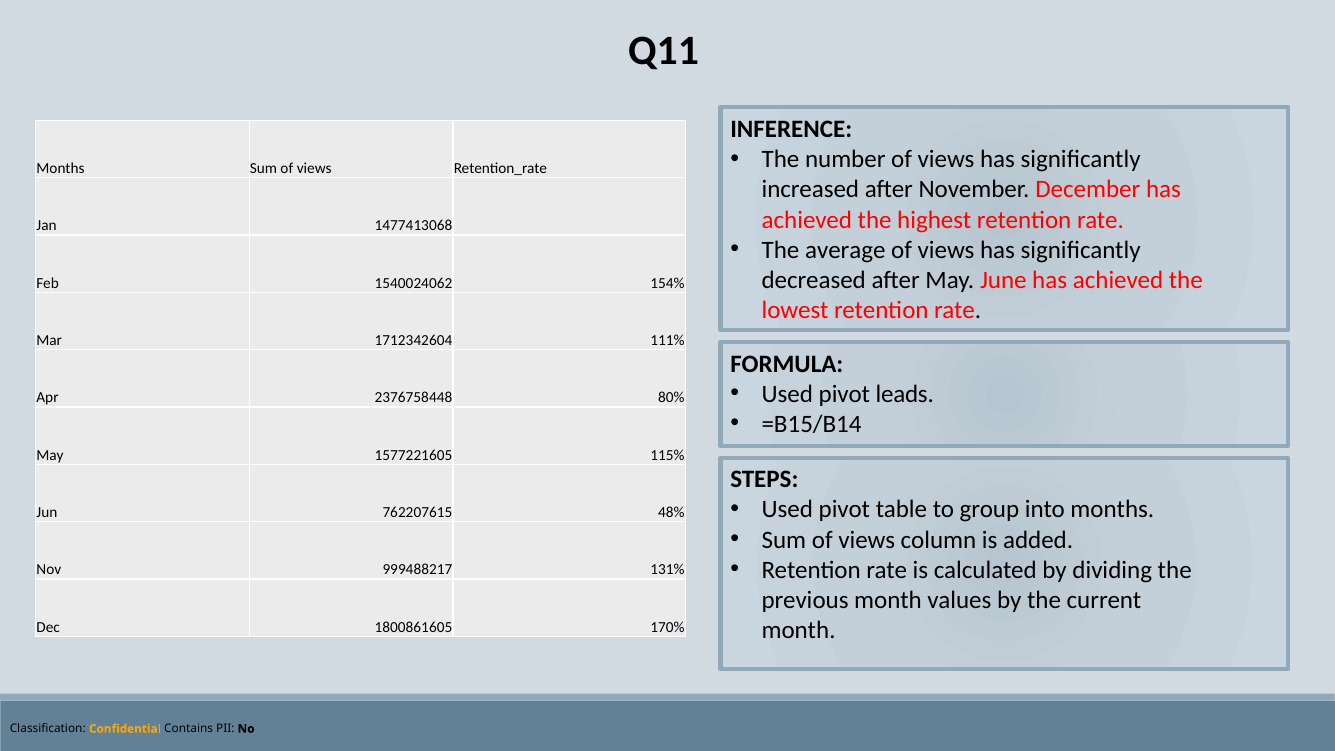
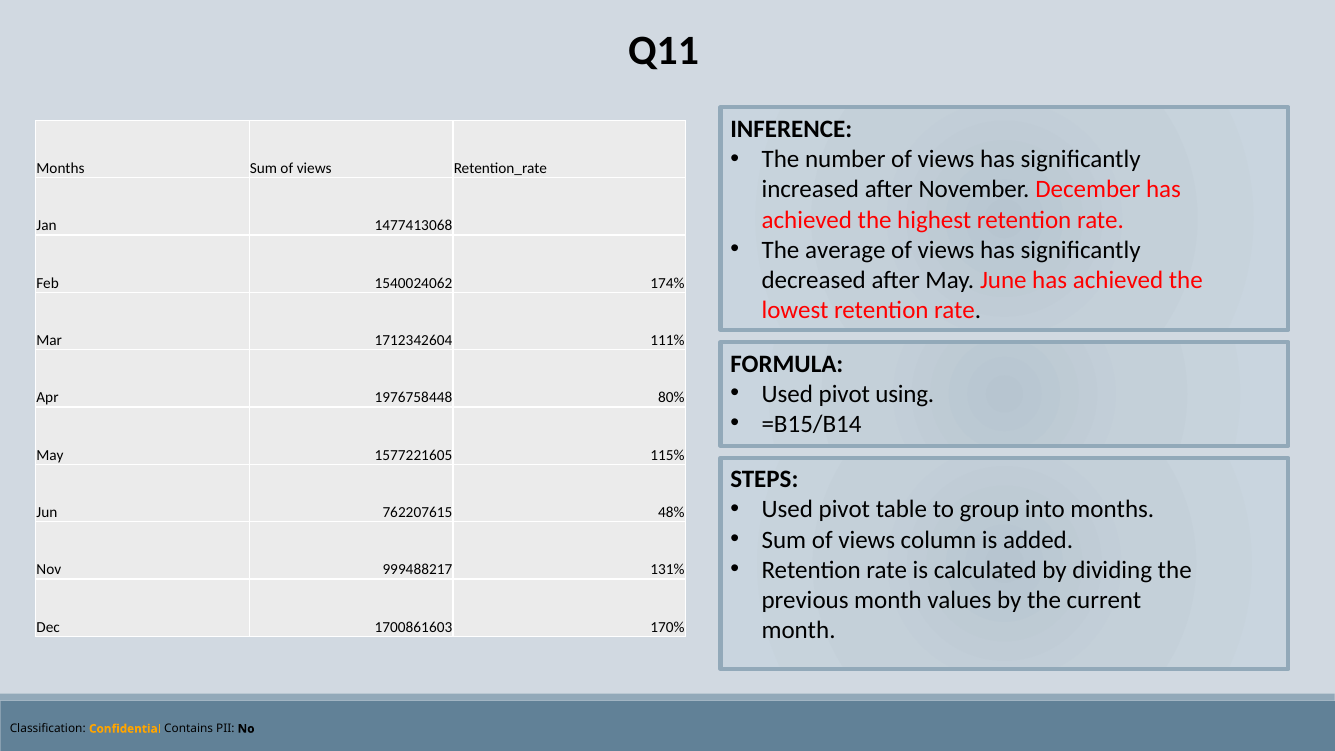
154%: 154% -> 174%
leads: leads -> using
2376758448: 2376758448 -> 1976758448
1800861605: 1800861605 -> 1700861603
